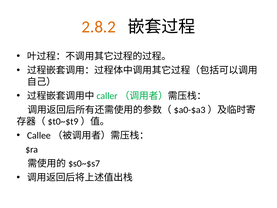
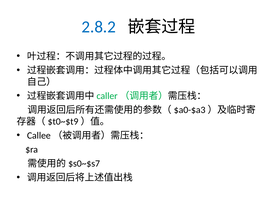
2.8.2 colour: orange -> blue
